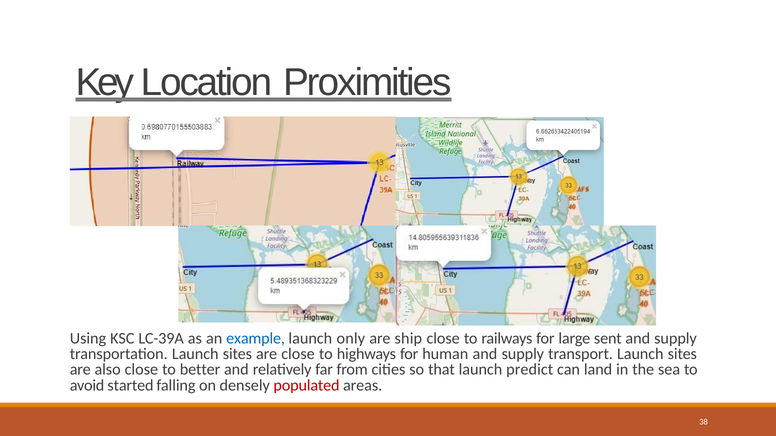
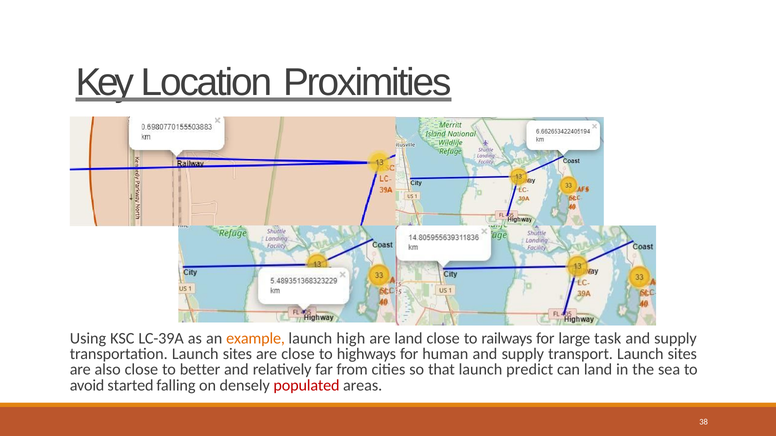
example colour: blue -> orange
only: only -> high
are ship: ship -> land
sent: sent -> task
